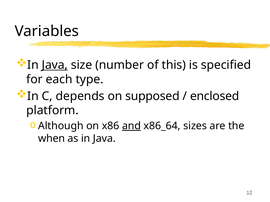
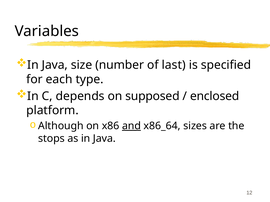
Java at (55, 65) underline: present -> none
this: this -> last
when: when -> stops
